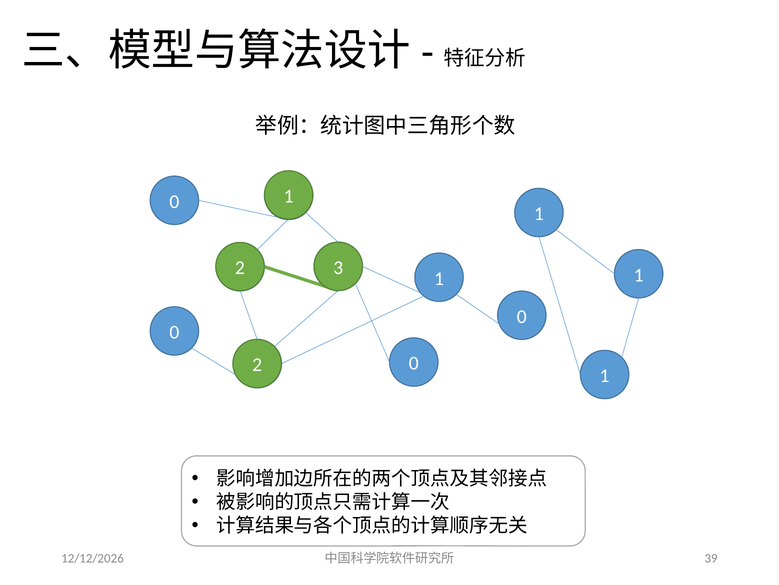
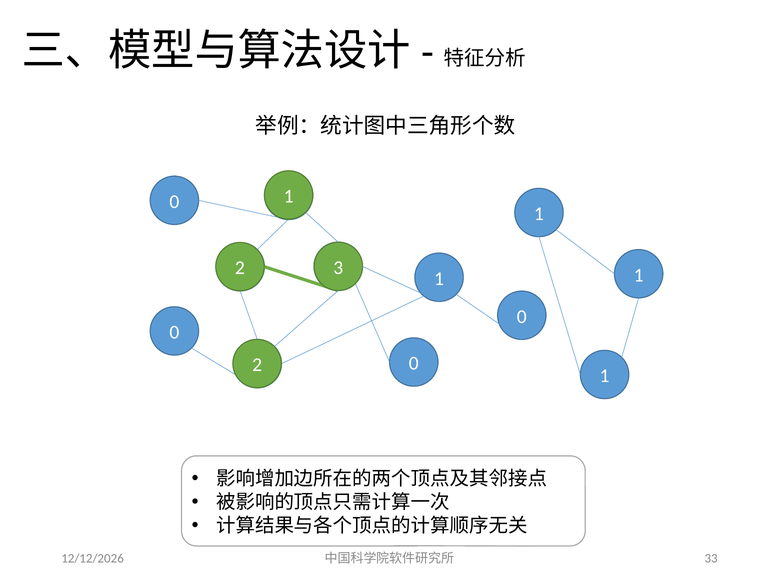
39: 39 -> 33
